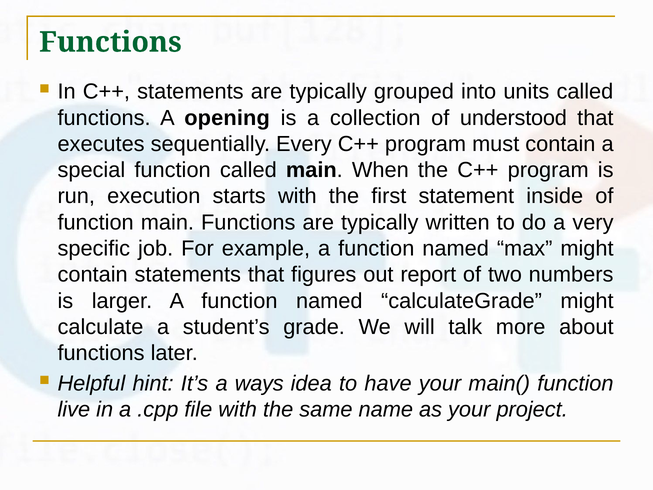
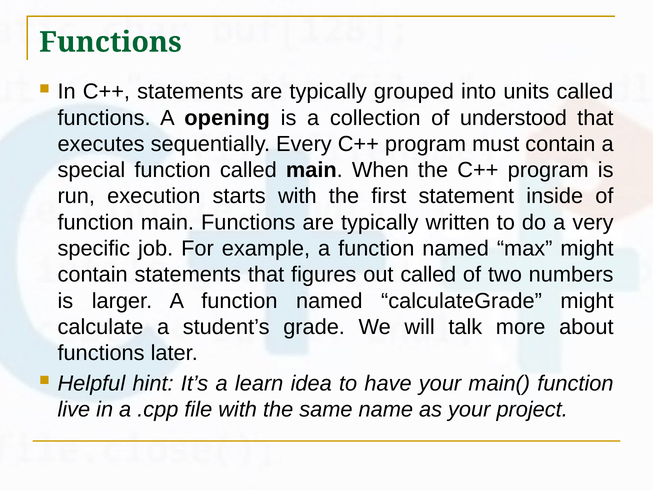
out report: report -> called
ways: ways -> learn
